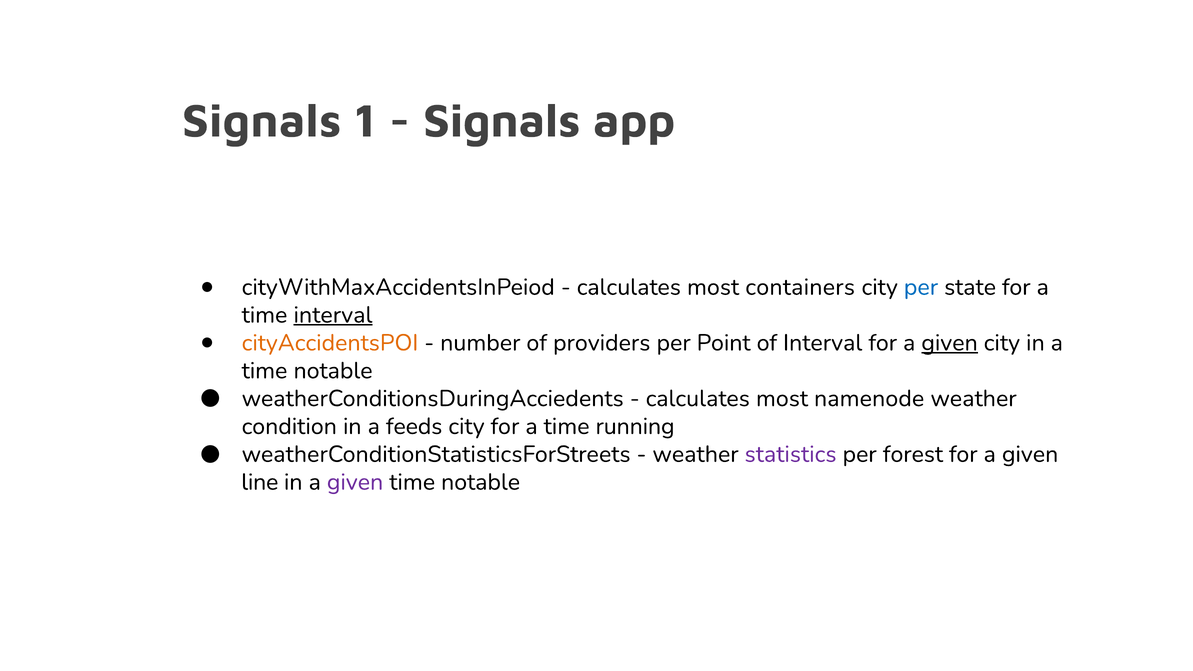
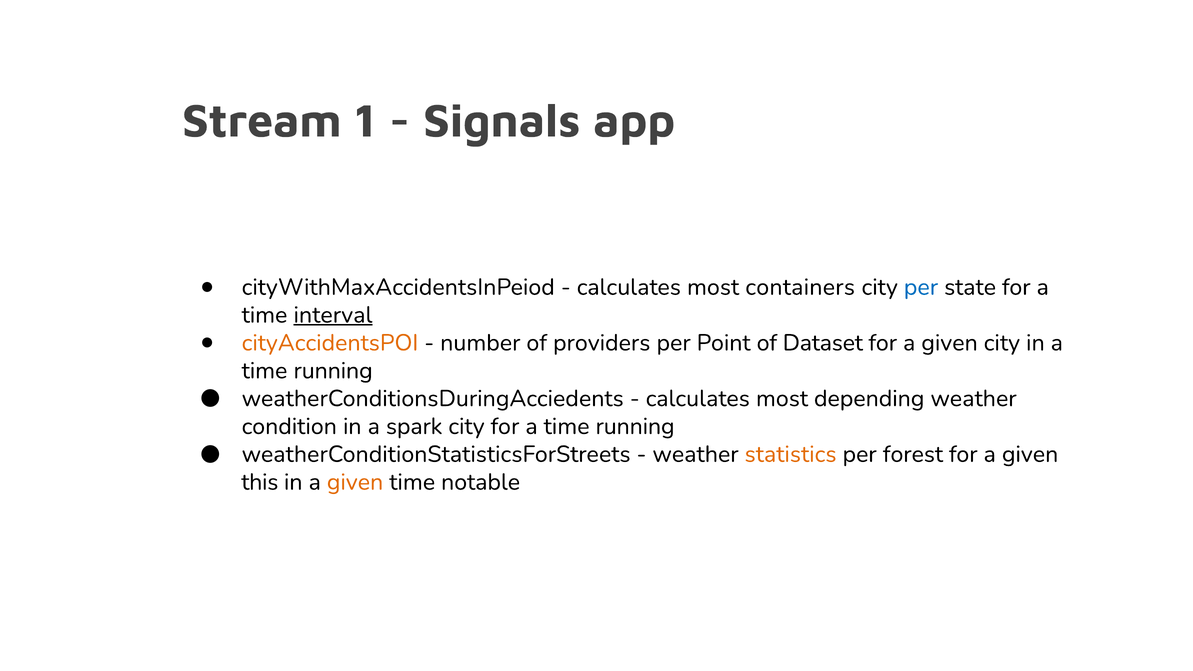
Signals at (262, 121): Signals -> Stream
of Interval: Interval -> Dataset
given at (950, 343) underline: present -> none
notable at (333, 371): notable -> running
namenode: namenode -> depending
feeds: feeds -> spark
statistics colour: purple -> orange
line: line -> this
given at (355, 482) colour: purple -> orange
